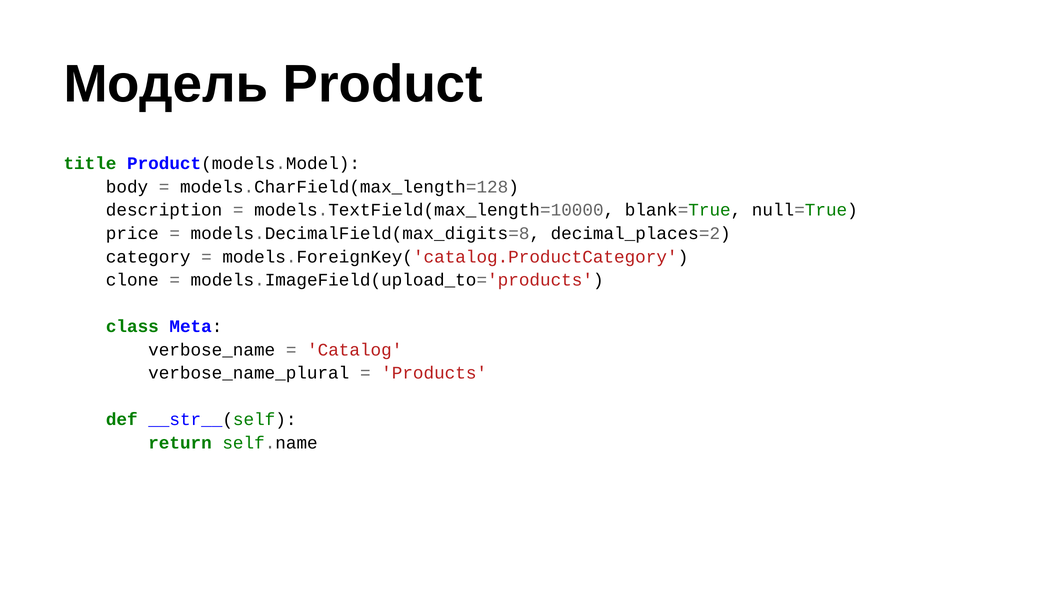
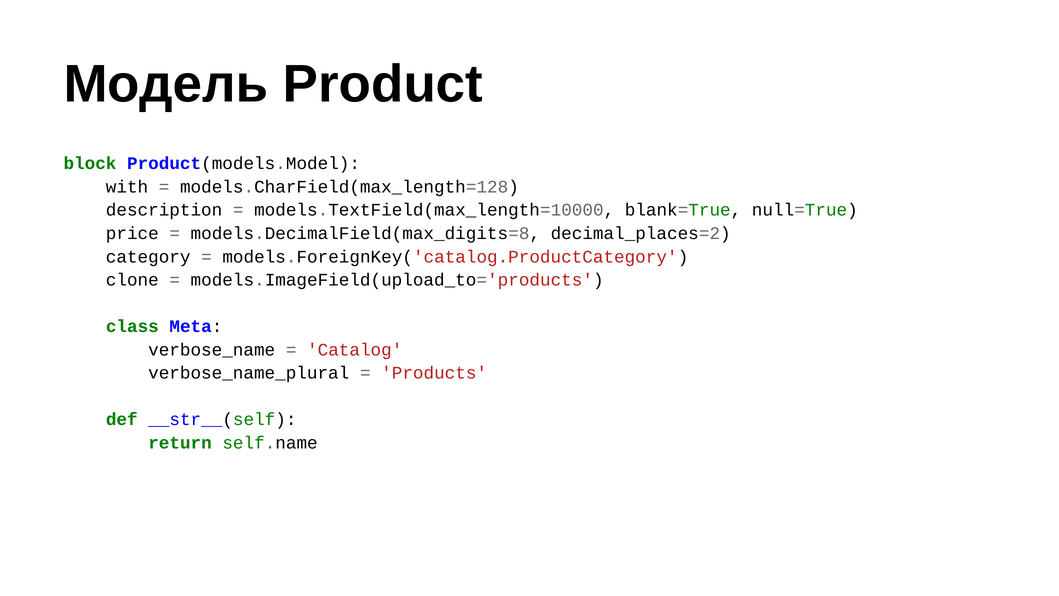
title: title -> block
body: body -> with
